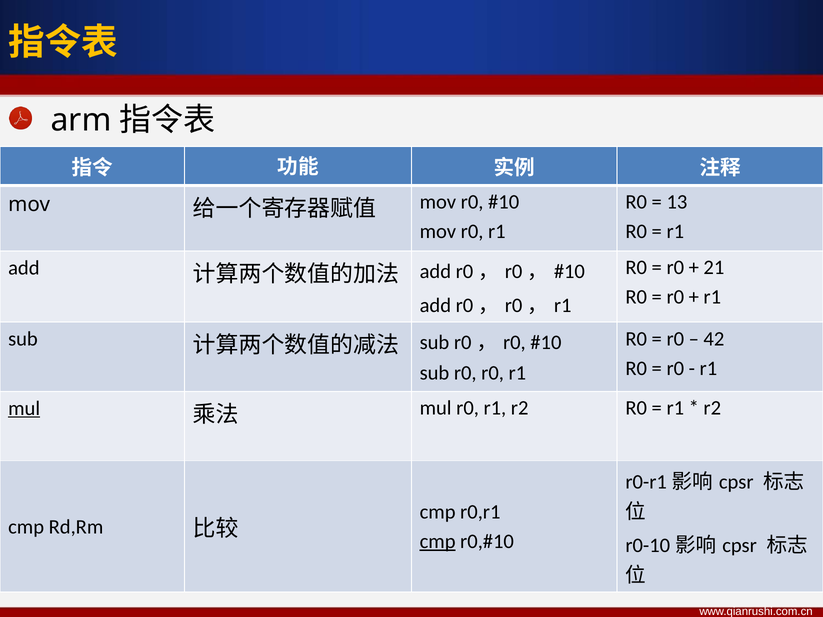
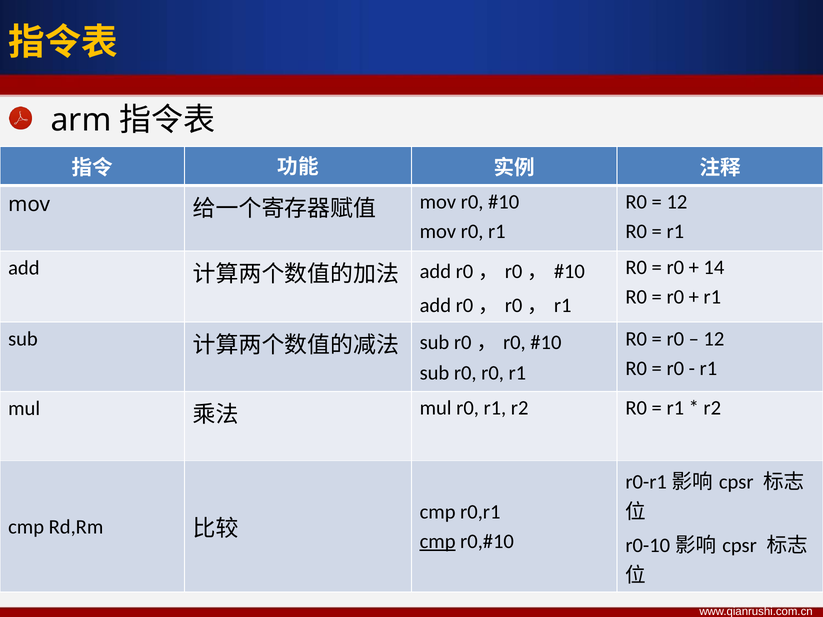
13 at (677, 202): 13 -> 12
21: 21 -> 14
42 at (714, 339): 42 -> 12
mul at (24, 408) underline: present -> none
